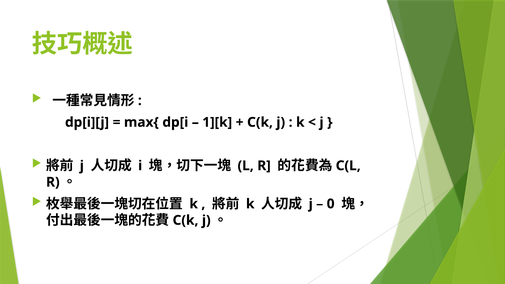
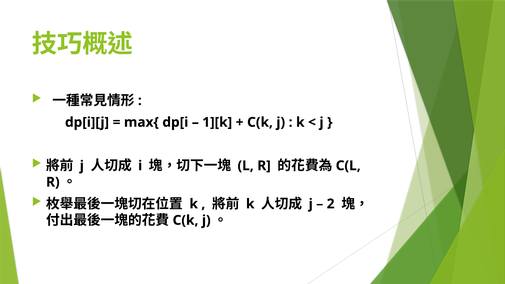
0: 0 -> 2
